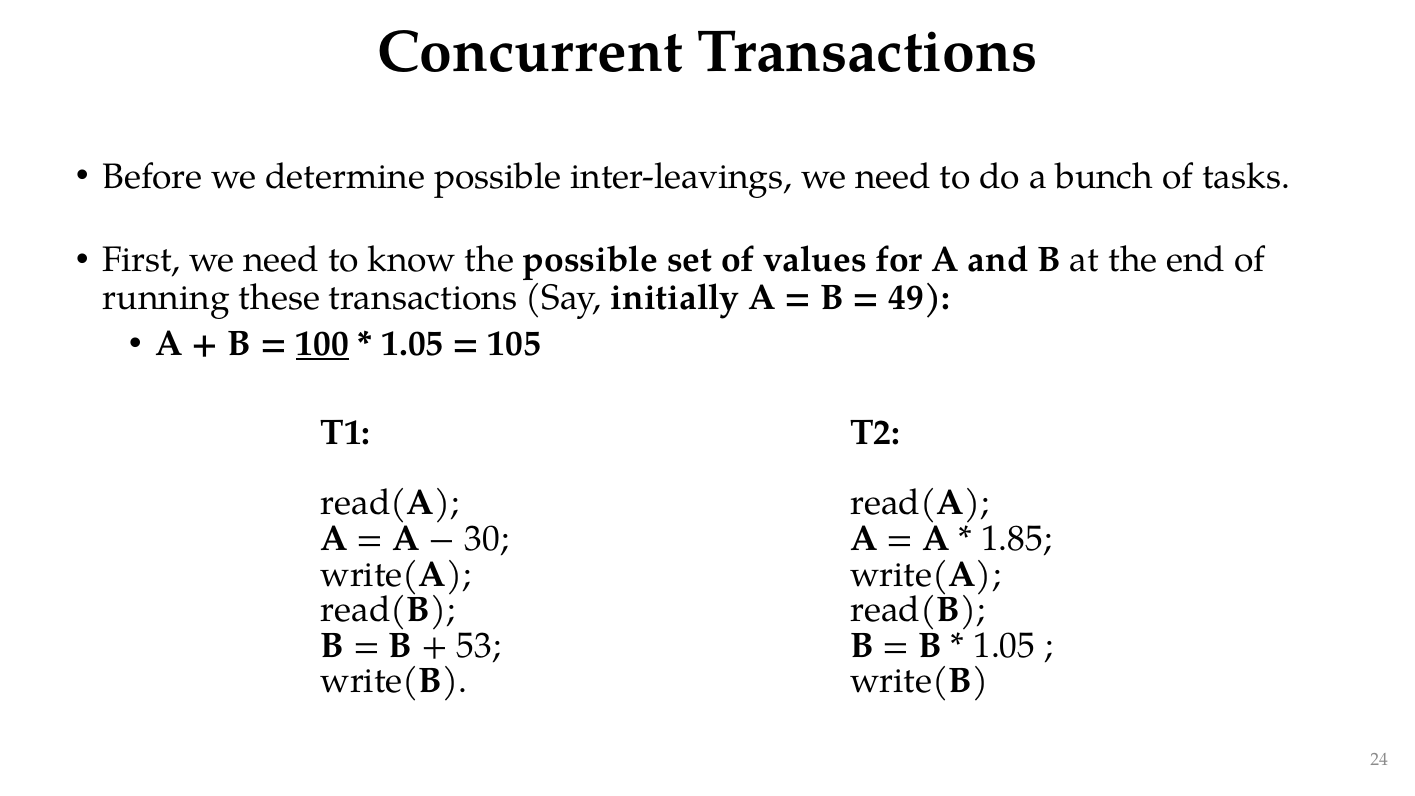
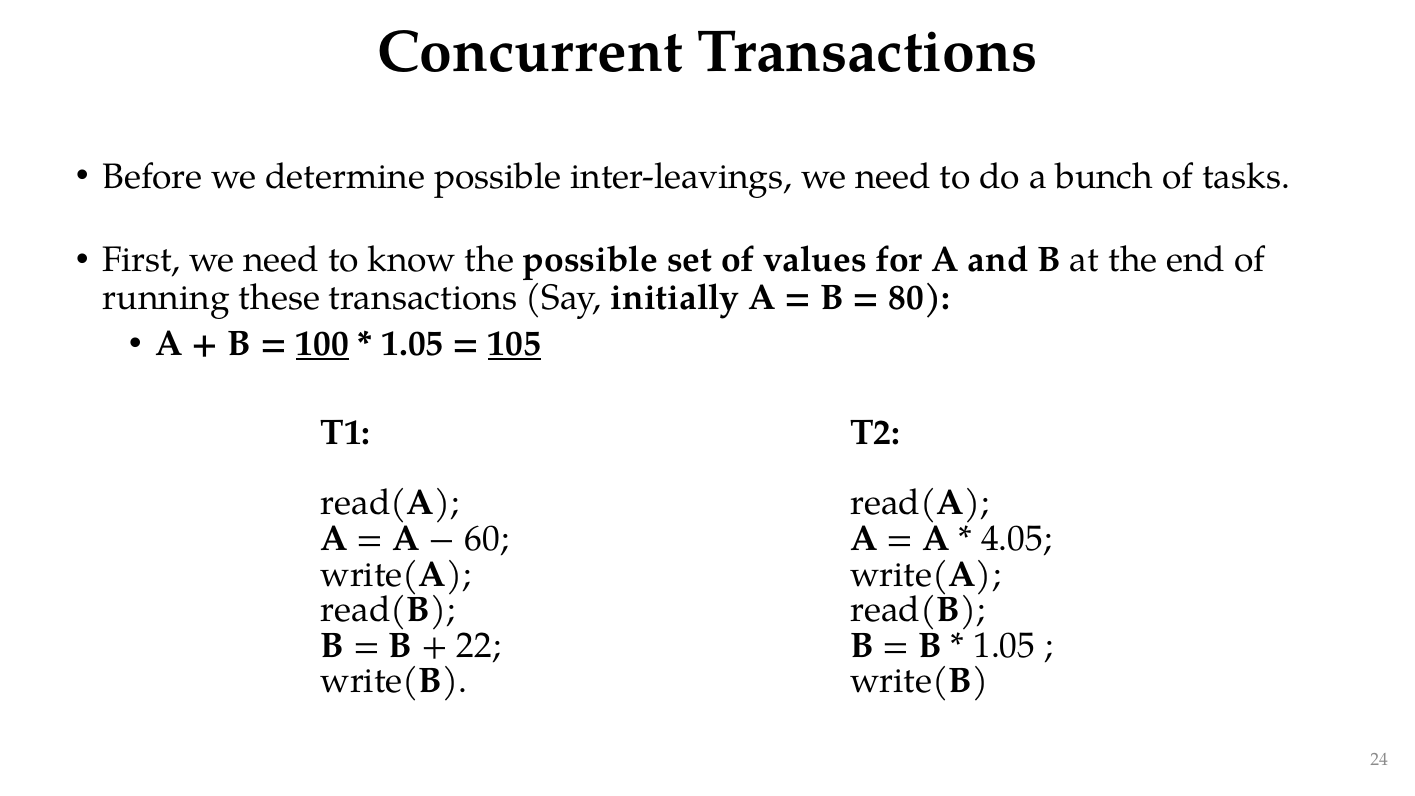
49: 49 -> 80
105 underline: none -> present
30: 30 -> 60
1.85: 1.85 -> 4.05
53: 53 -> 22
